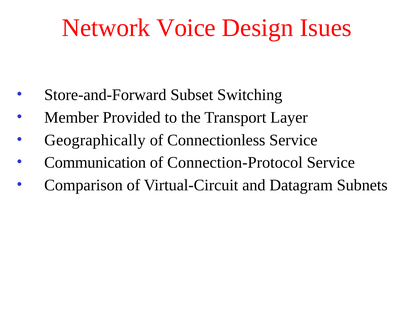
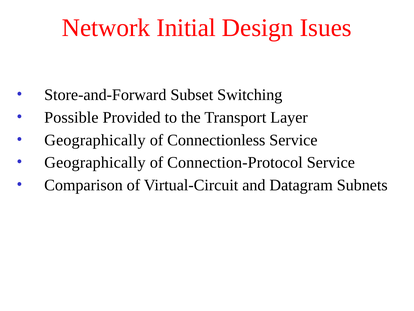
Voice: Voice -> Initial
Member: Member -> Possible
Communication at (95, 162): Communication -> Geographically
